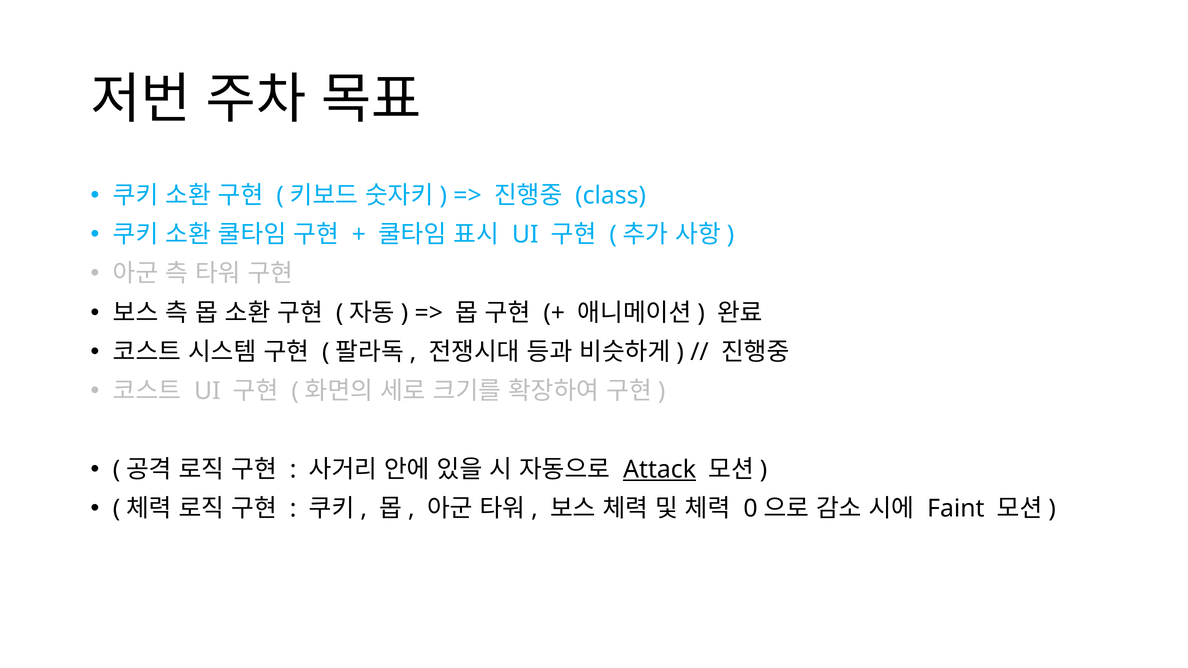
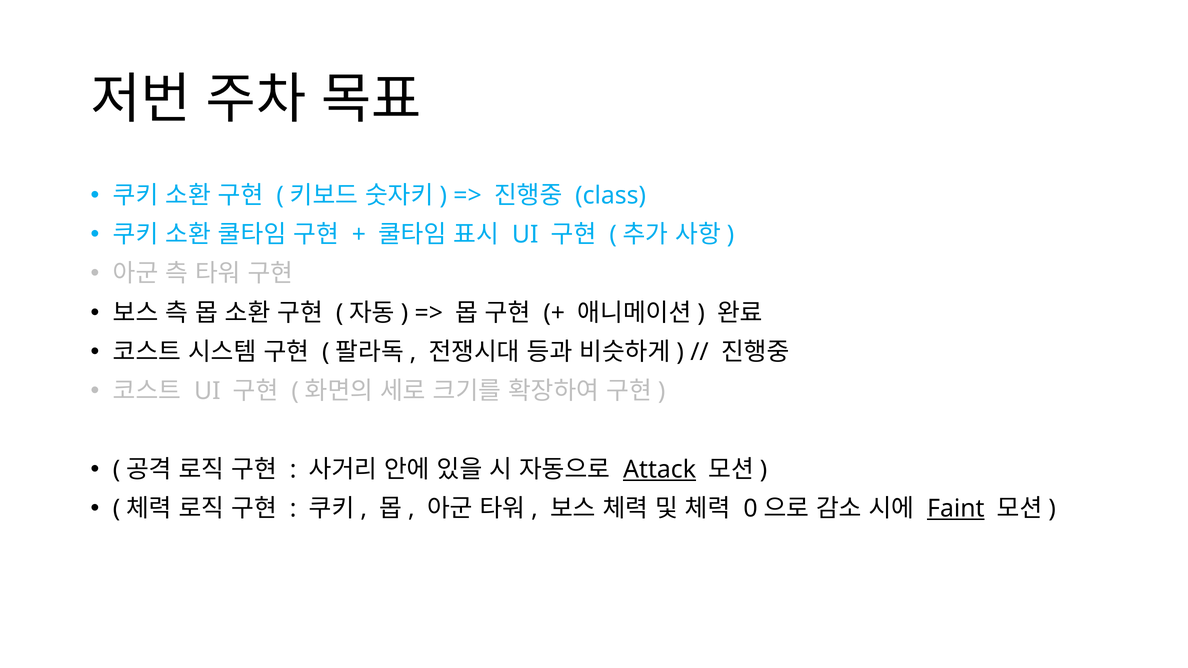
Faint underline: none -> present
